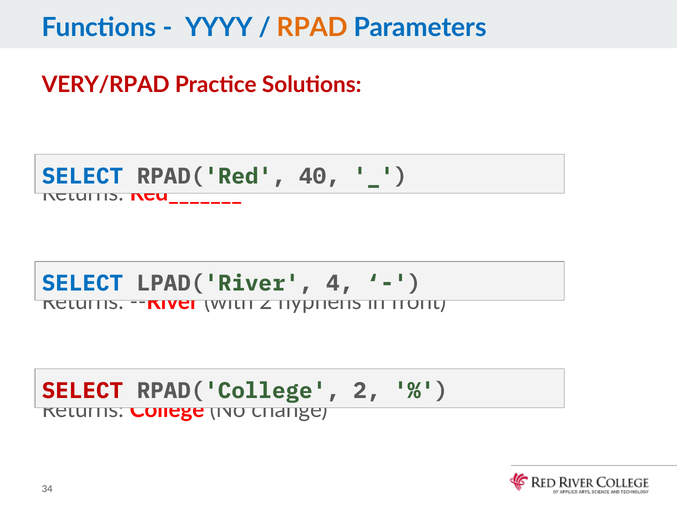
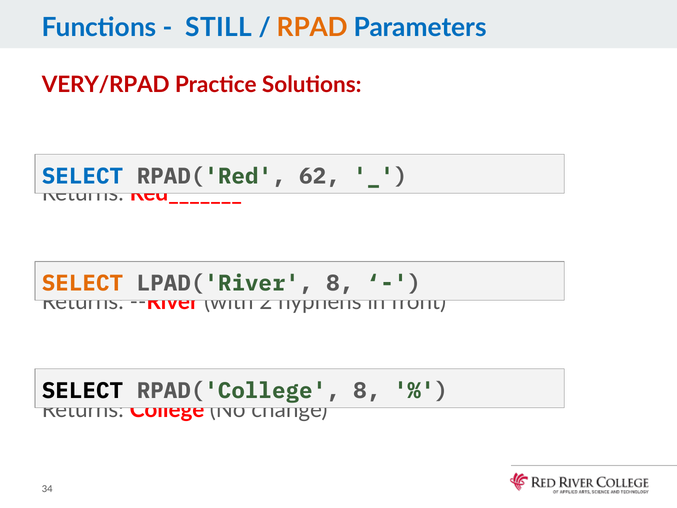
YYYY: YYYY -> STILL
40: 40 -> 62
SELECT at (82, 283) colour: blue -> orange
LPAD('River 4: 4 -> 8
SELECT at (82, 390) colour: red -> black
RPAD('College 2: 2 -> 8
